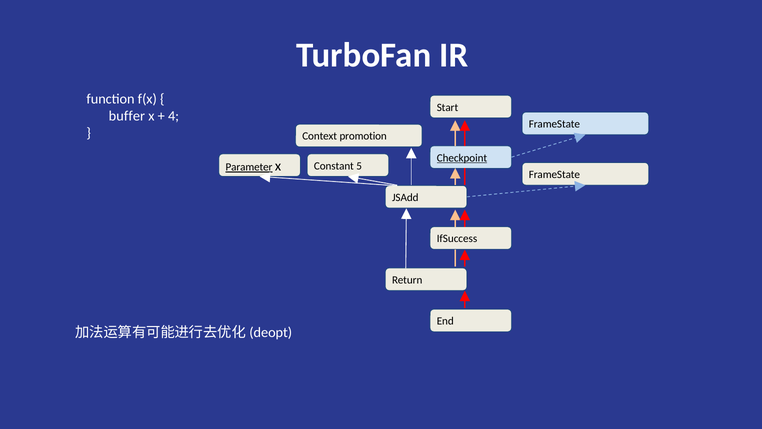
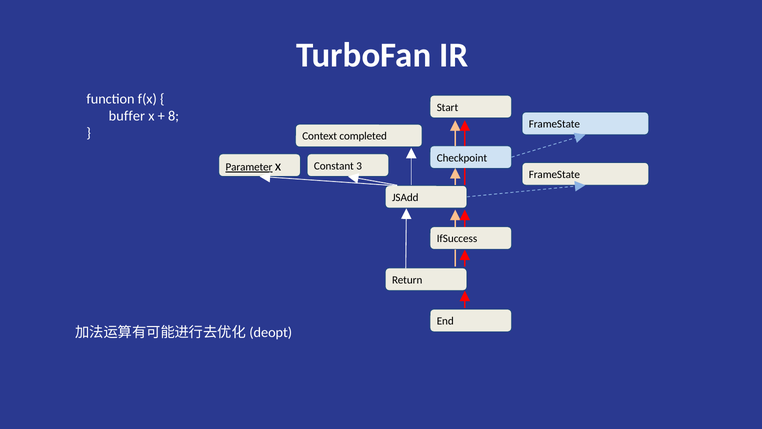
4: 4 -> 8
promotion: promotion -> completed
Checkpoint underline: present -> none
5: 5 -> 3
